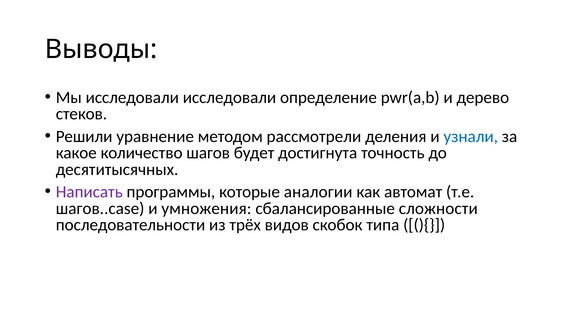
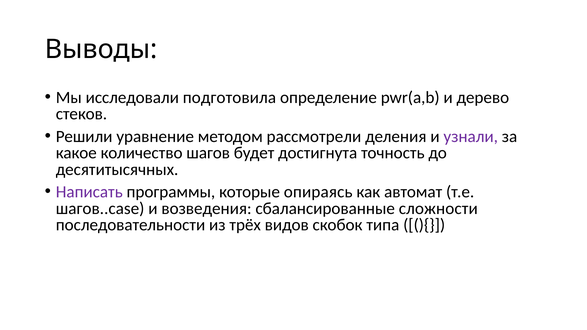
исследовали исследовали: исследовали -> подготовила
узнали colour: blue -> purple
аналогии: аналогии -> опираясь
умножения: умножения -> возведения
